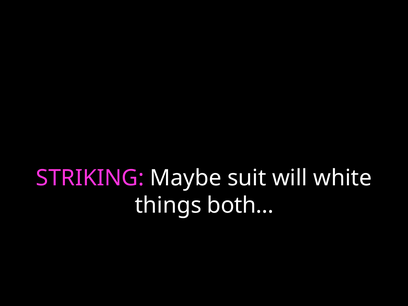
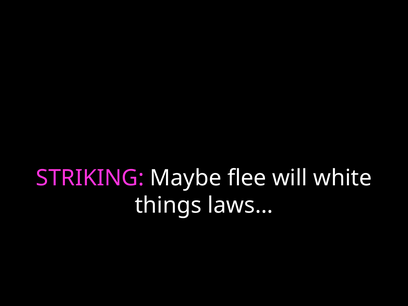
suit: suit -> flee
both…: both… -> laws…
